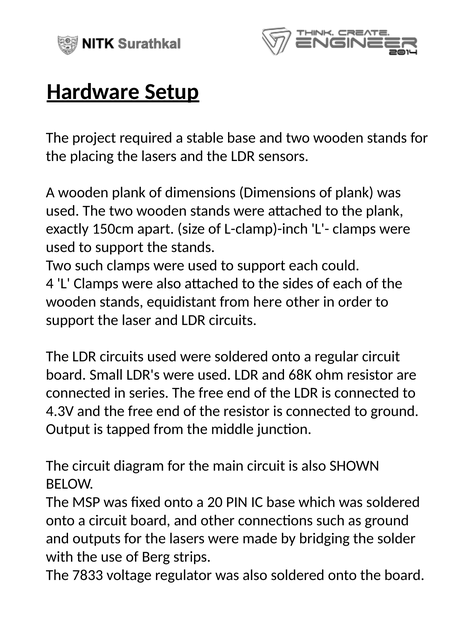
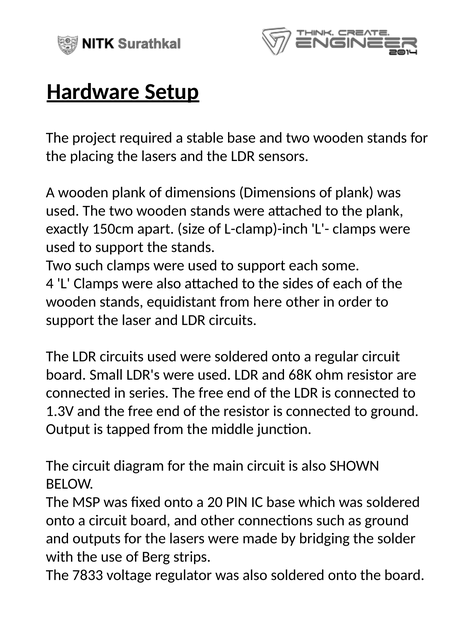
could: could -> some
4.3V: 4.3V -> 1.3V
